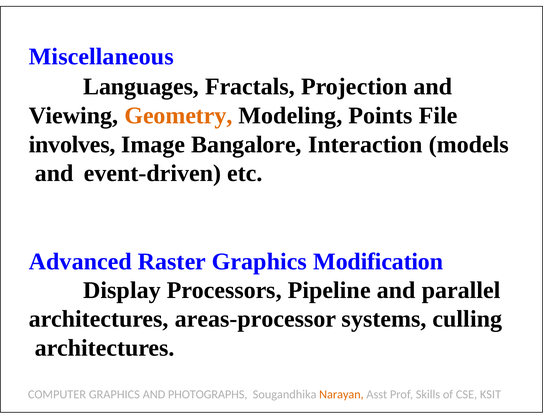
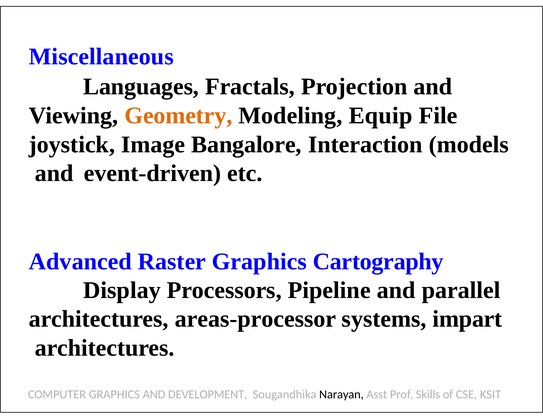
Points: Points -> Equip
involves: involves -> joystick
Modification: Modification -> Cartography
culling: culling -> impart
PHOTOGRAPHS: PHOTOGRAPHS -> DEVELOPMENT
Narayan colour: orange -> black
